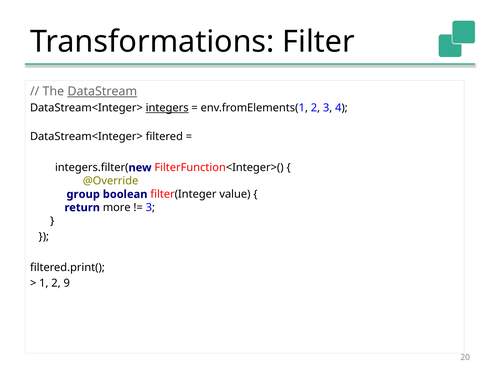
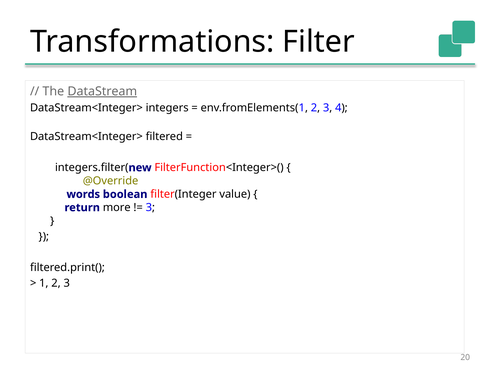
integers underline: present -> none
group: group -> words
1 2 9: 9 -> 3
